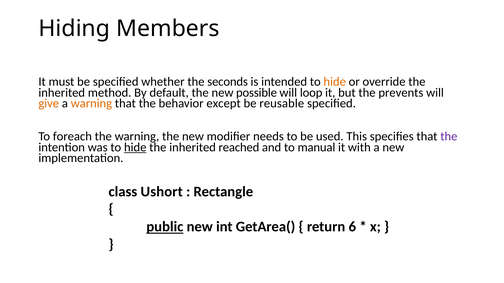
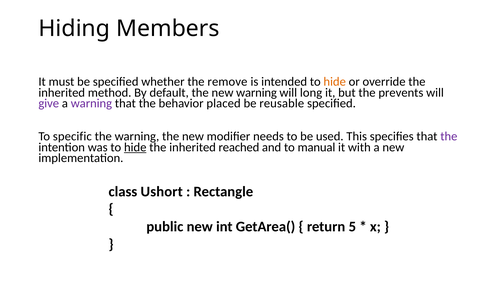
seconds: seconds -> remove
new possible: possible -> warning
loop: loop -> long
give colour: orange -> purple
warning at (91, 104) colour: orange -> purple
except: except -> placed
foreach: foreach -> specific
public underline: present -> none
6: 6 -> 5
